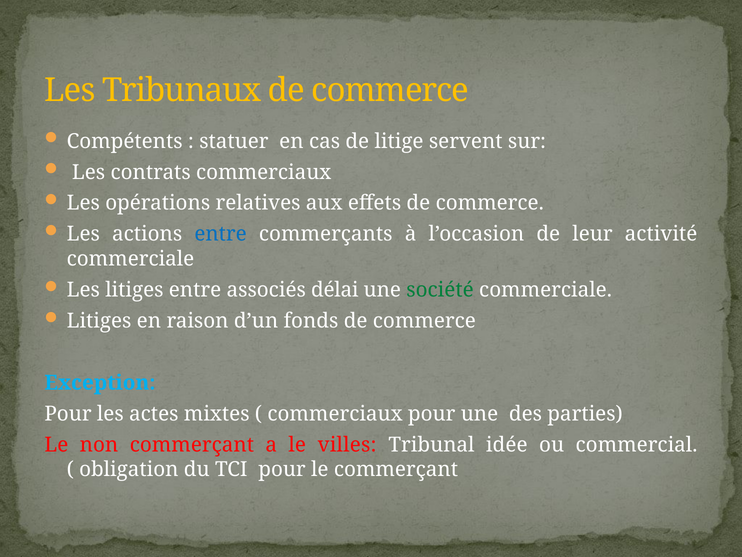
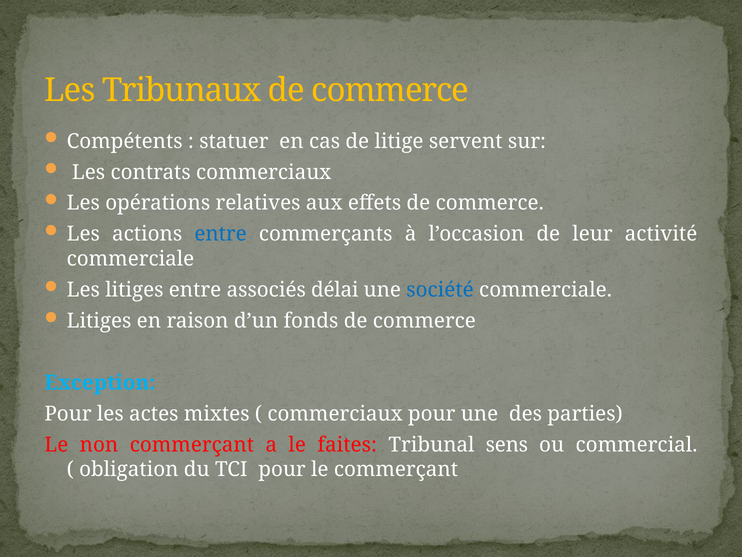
société colour: green -> blue
villes: villes -> faites
idée: idée -> sens
